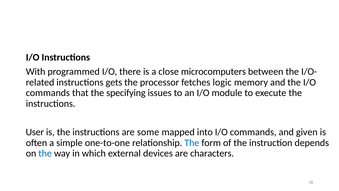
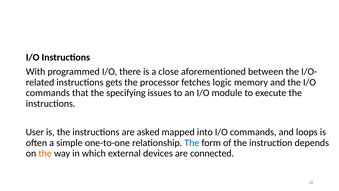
microcomputers: microcomputers -> aforementioned
some: some -> asked
given: given -> loops
the at (45, 153) colour: blue -> orange
characters: characters -> connected
